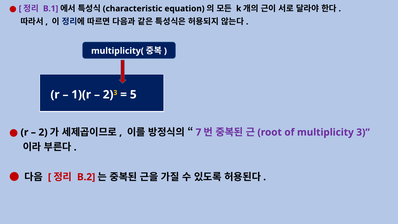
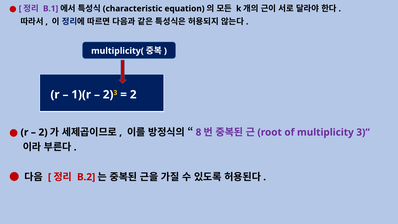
5 at (133, 95): 5 -> 2
7: 7 -> 8
